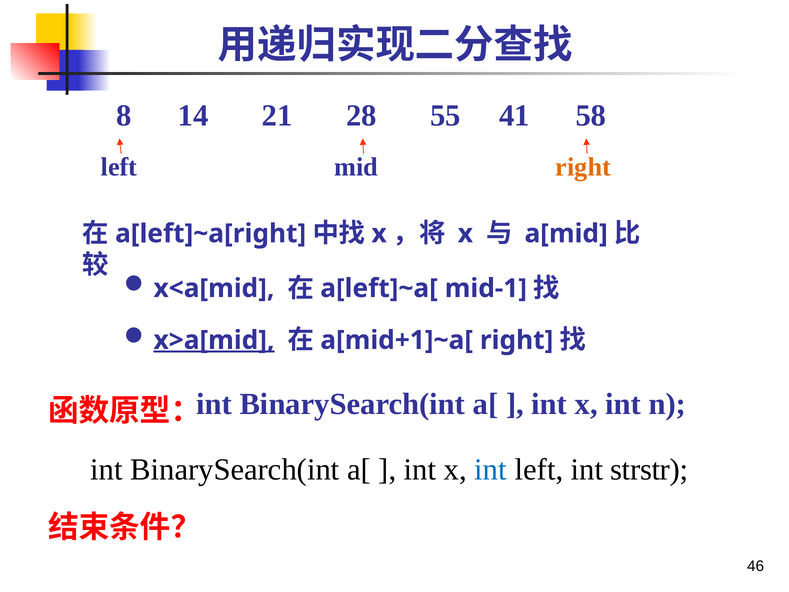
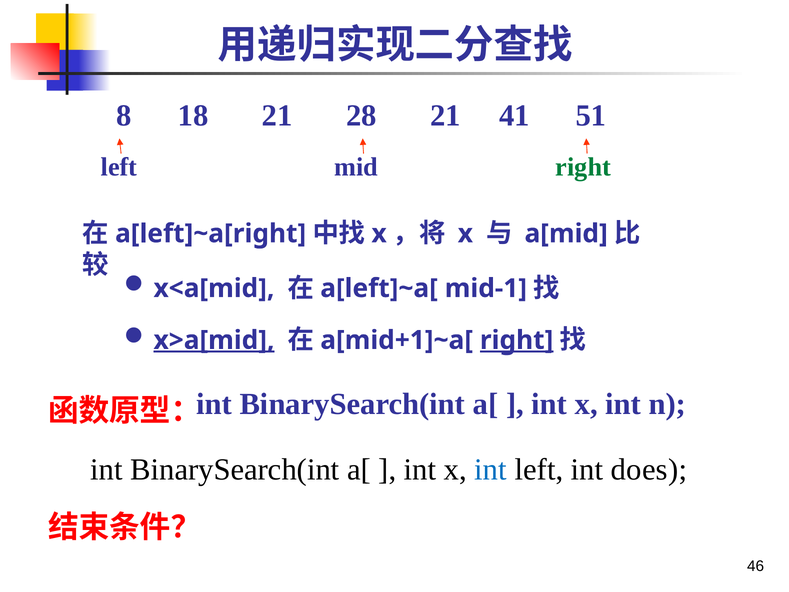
14: 14 -> 18
28 55: 55 -> 21
58: 58 -> 51
right at (583, 167) colour: orange -> green
right at (517, 340) underline: none -> present
strstr: strstr -> does
